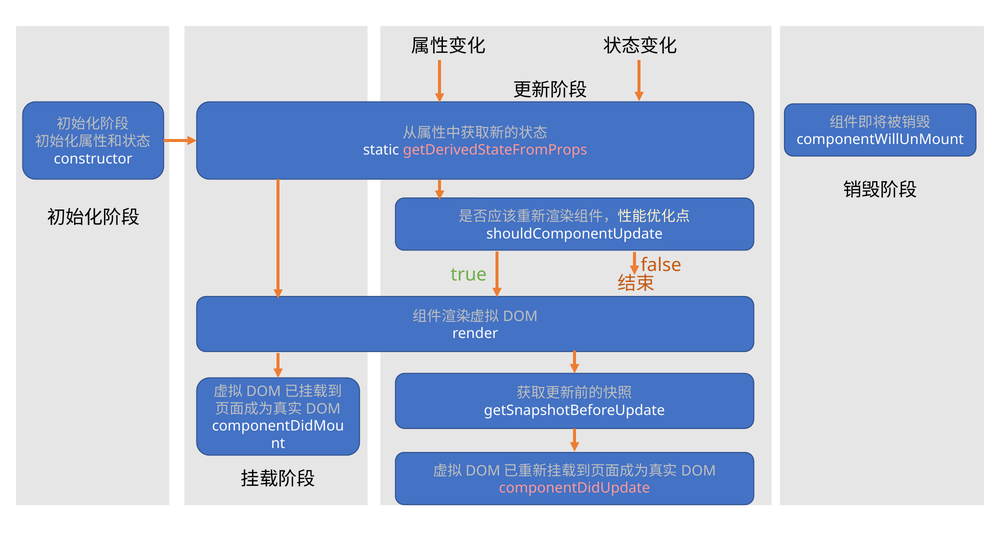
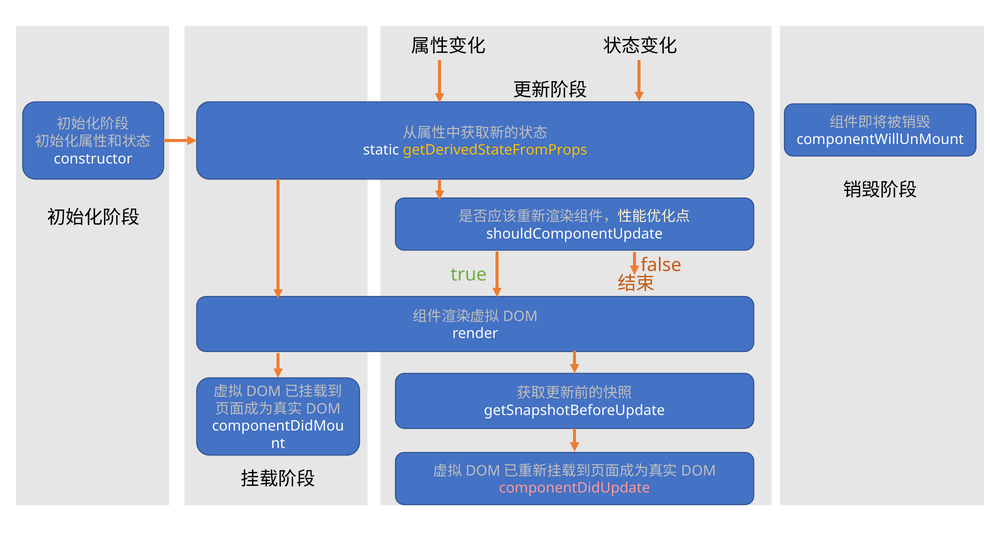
getDerivedStateFromProps colour: pink -> yellow
